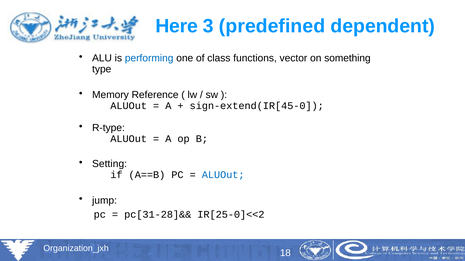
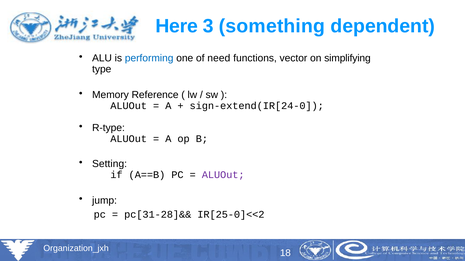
predefined: predefined -> something
class: class -> need
something: something -> simplifying
sign-extend(IR[45-0: sign-extend(IR[45-0 -> sign-extend(IR[24-0
ALUOut at (223, 175) colour: blue -> purple
